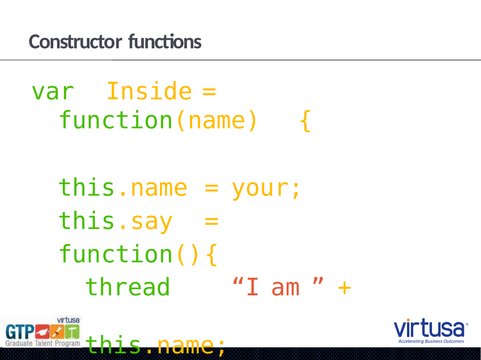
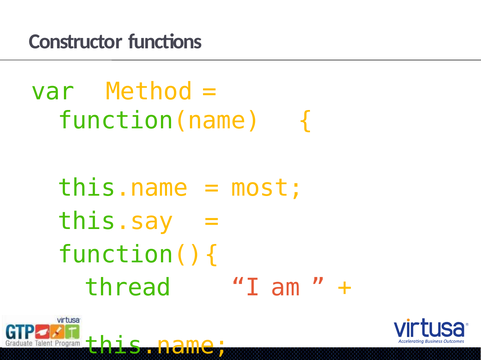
Inside: Inside -> Method
your: your -> most
